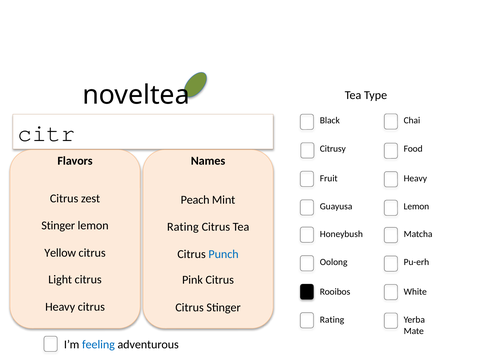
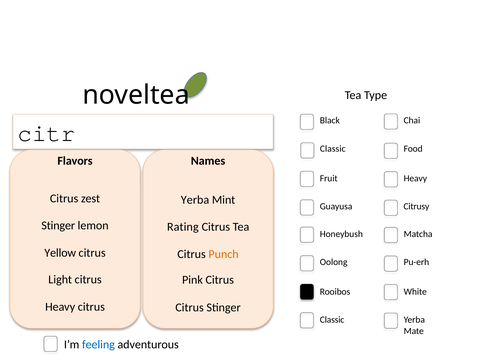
Citrusy at (333, 149): Citrusy -> Classic
Peach at (195, 200): Peach -> Yerba
Guayusa Lemon: Lemon -> Citrusy
Punch colour: blue -> orange
Rating at (332, 320): Rating -> Classic
